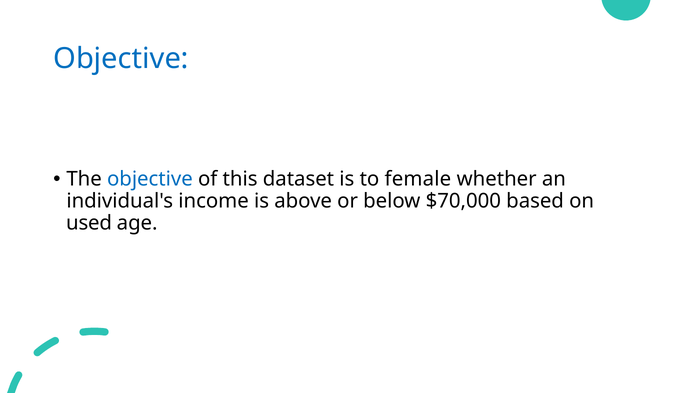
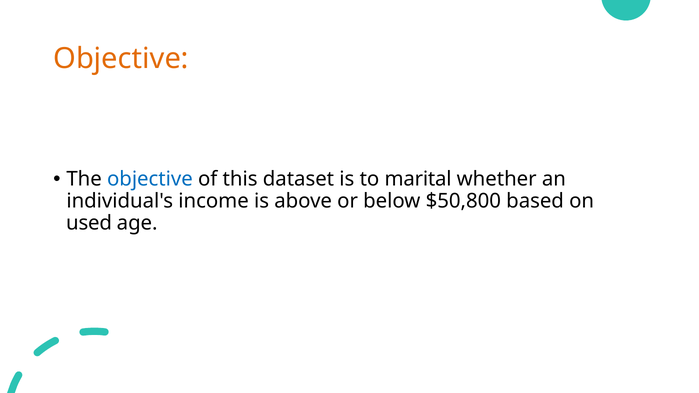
Objective at (121, 59) colour: blue -> orange
female: female -> marital
$70,000: $70,000 -> $50,800
